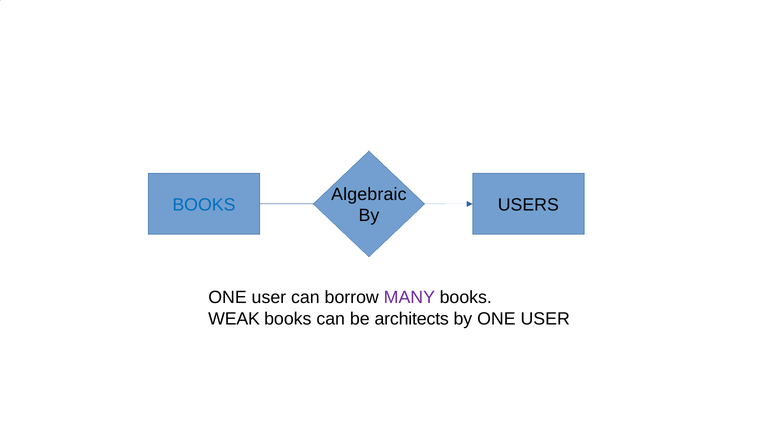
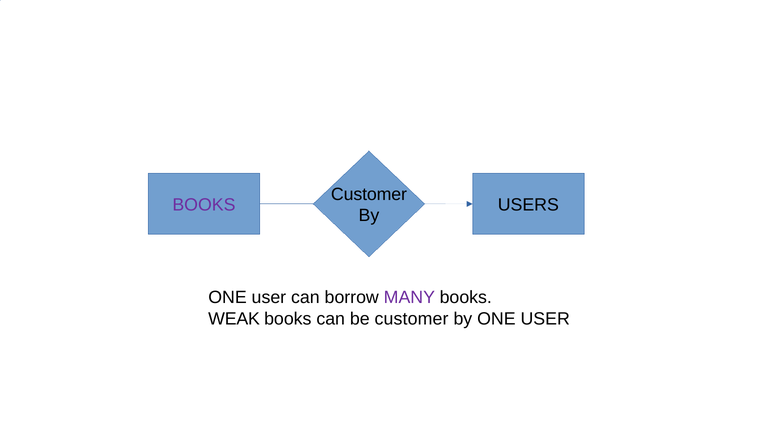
Algebraic at (369, 195): Algebraic -> Customer
BOOKS at (204, 205) colour: blue -> purple
be architects: architects -> customer
